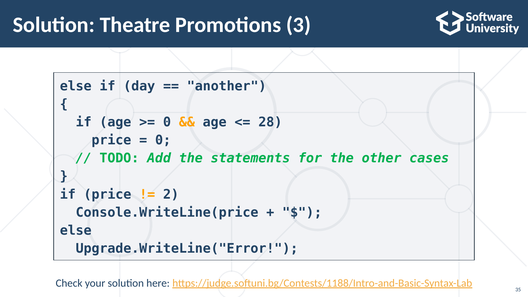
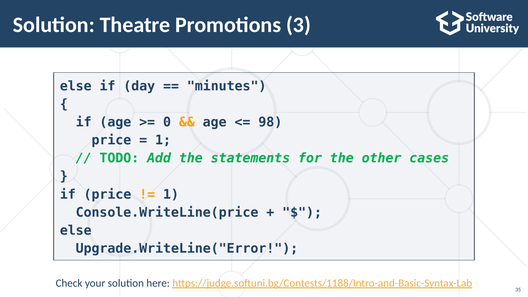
another: another -> minutes
28: 28 -> 98
0 at (163, 140): 0 -> 1
2 at (171, 194): 2 -> 1
